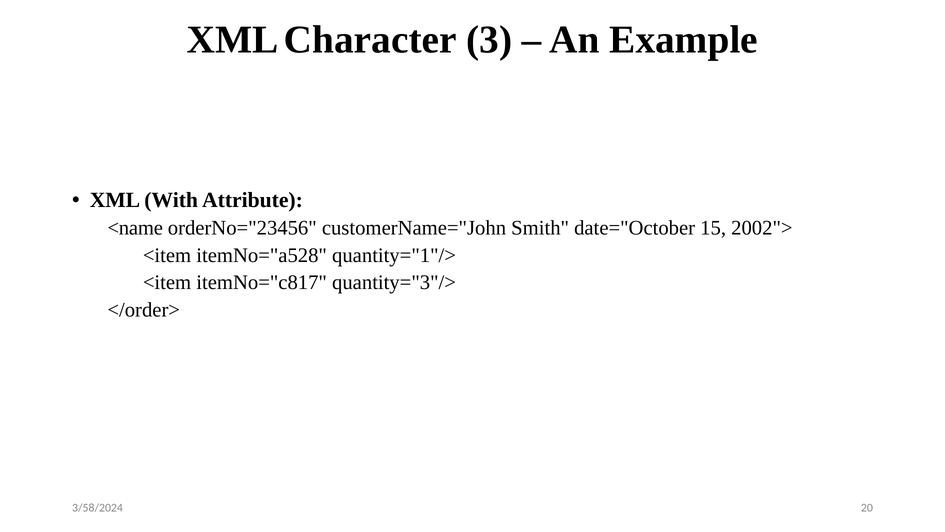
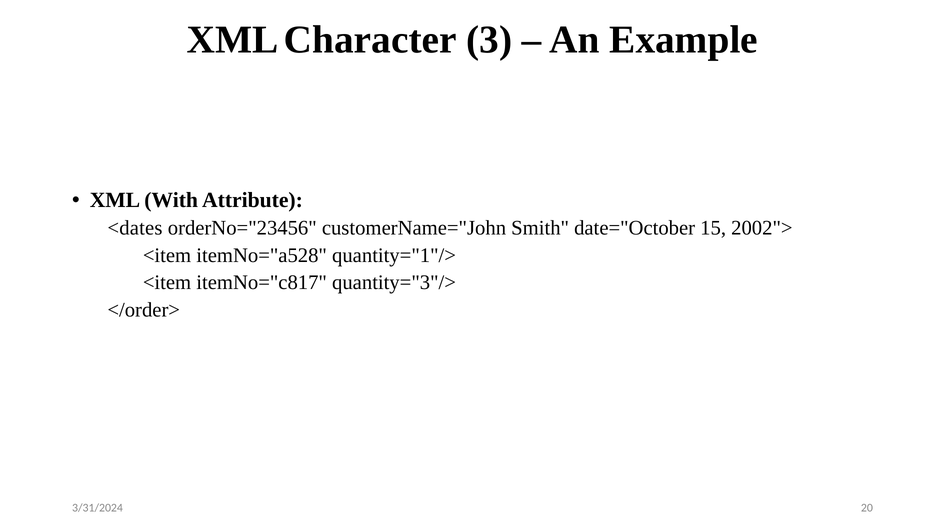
<name: <name -> <dates
3/58/2024: 3/58/2024 -> 3/31/2024
